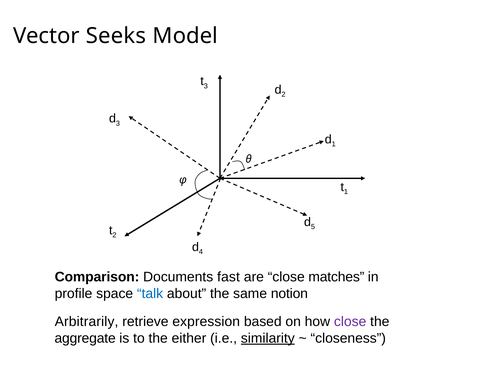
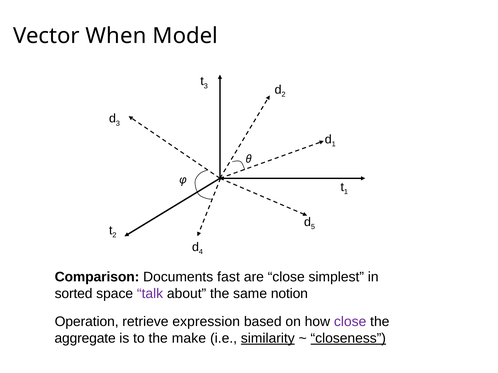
Seeks: Seeks -> When
matches: matches -> simplest
profile: profile -> sorted
talk colour: blue -> purple
Arbitrarily: Arbitrarily -> Operation
either: either -> make
closeness underline: none -> present
